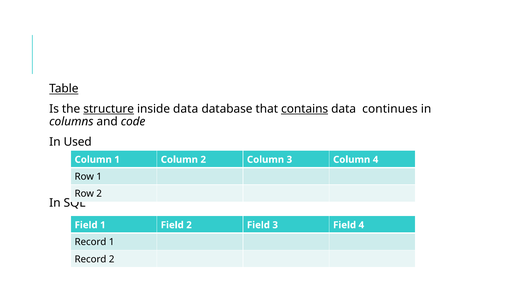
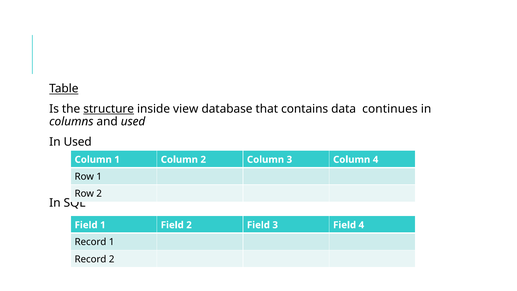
inside data: data -> view
contains underline: present -> none
and code: code -> used
